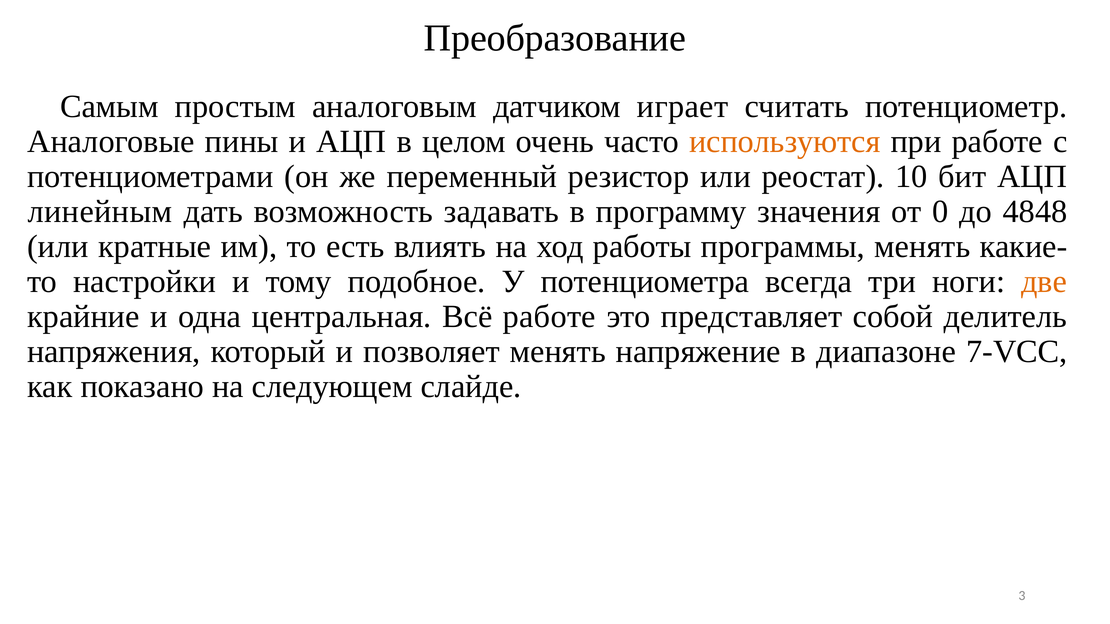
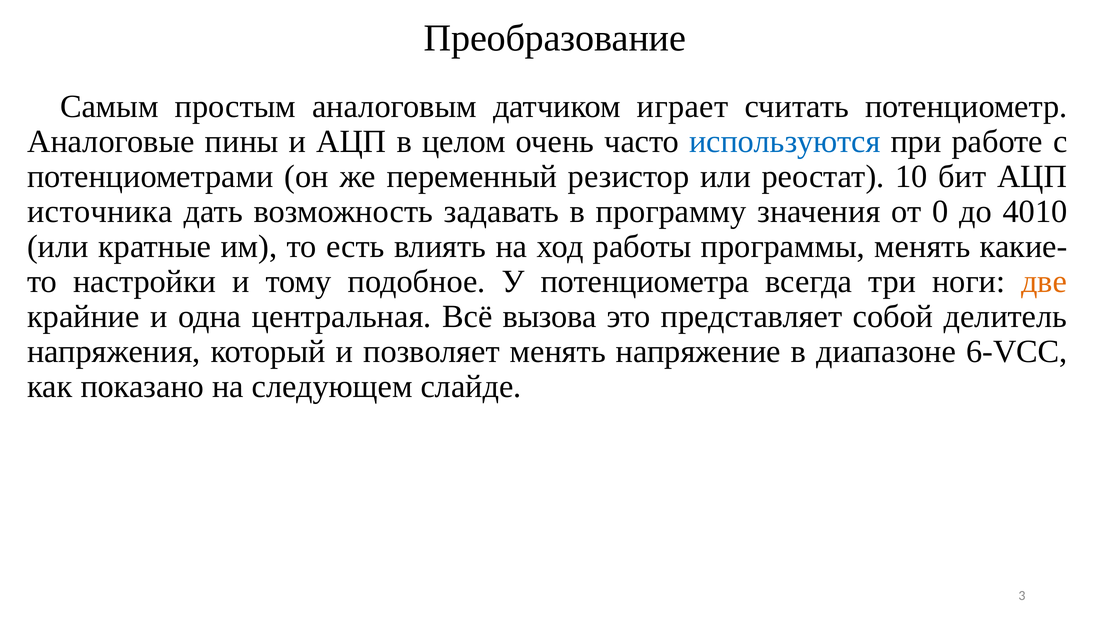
используются colour: orange -> blue
линейным: линейным -> источника
4848: 4848 -> 4010
Всё работе: работе -> вызова
7-VCC: 7-VCC -> 6-VCC
